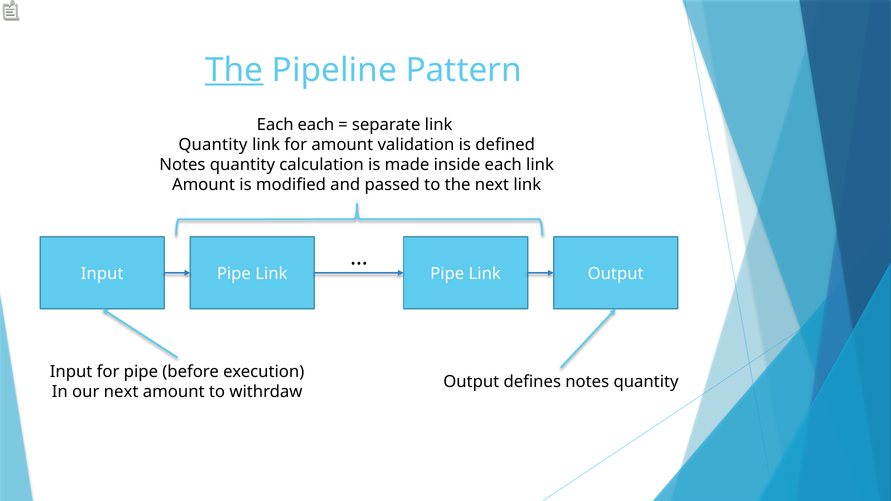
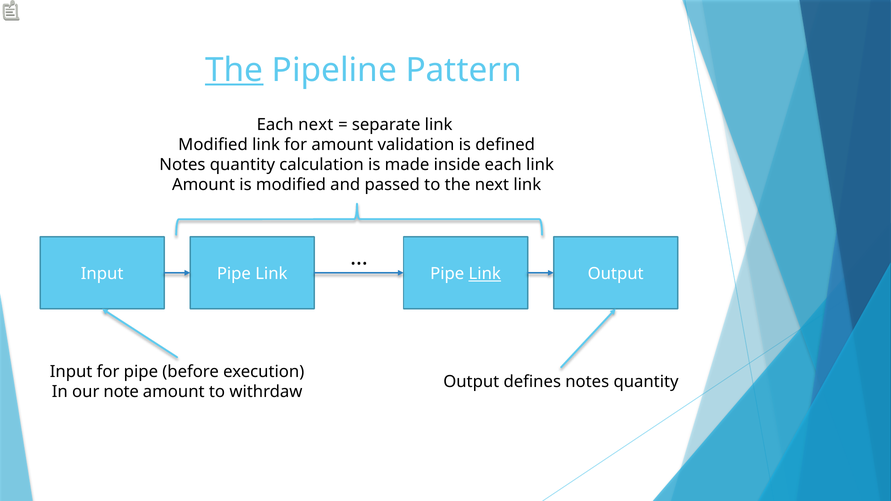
Each each: each -> next
Quantity at (213, 145): Quantity -> Modified
Link at (485, 274) underline: none -> present
our next: next -> note
